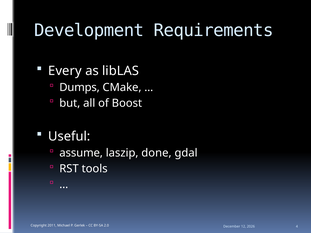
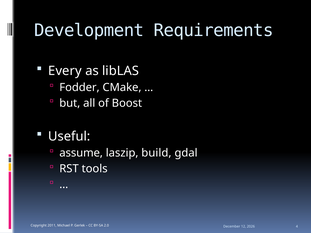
Dumps: Dumps -> Fodder
done: done -> build
